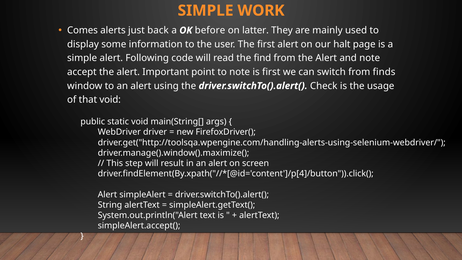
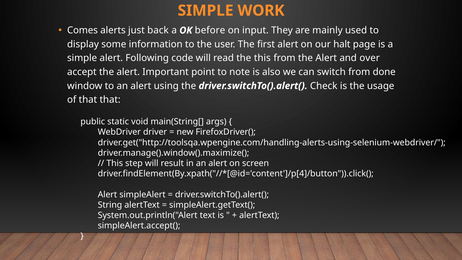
latter: latter -> input
the find: find -> this
and note: note -> over
is first: first -> also
finds: finds -> done
that void: void -> that
